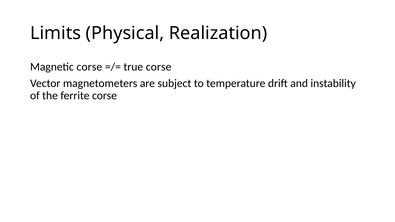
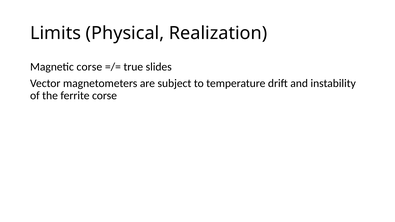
true corse: corse -> slides
